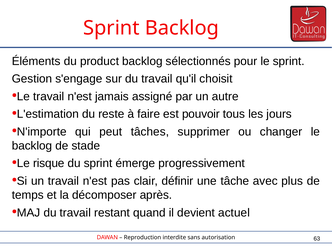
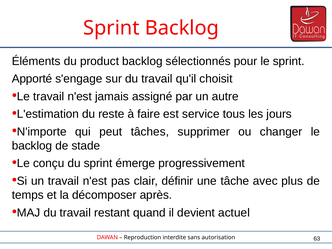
Gestion: Gestion -> Apporté
pouvoir: pouvoir -> service
risque: risque -> conçu
